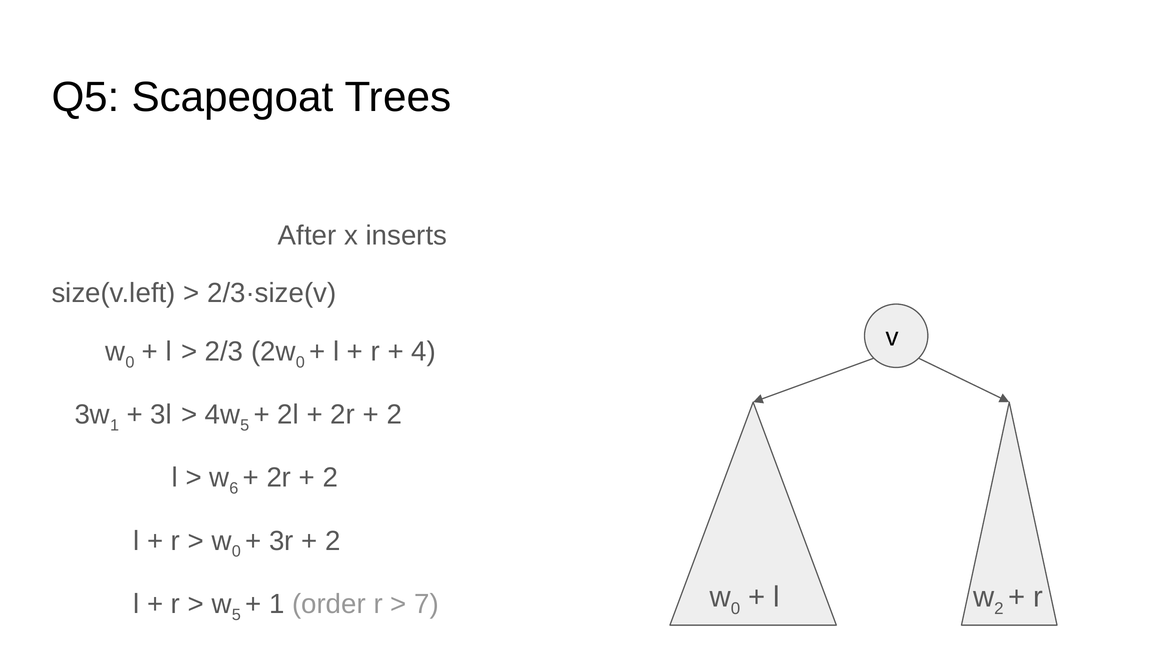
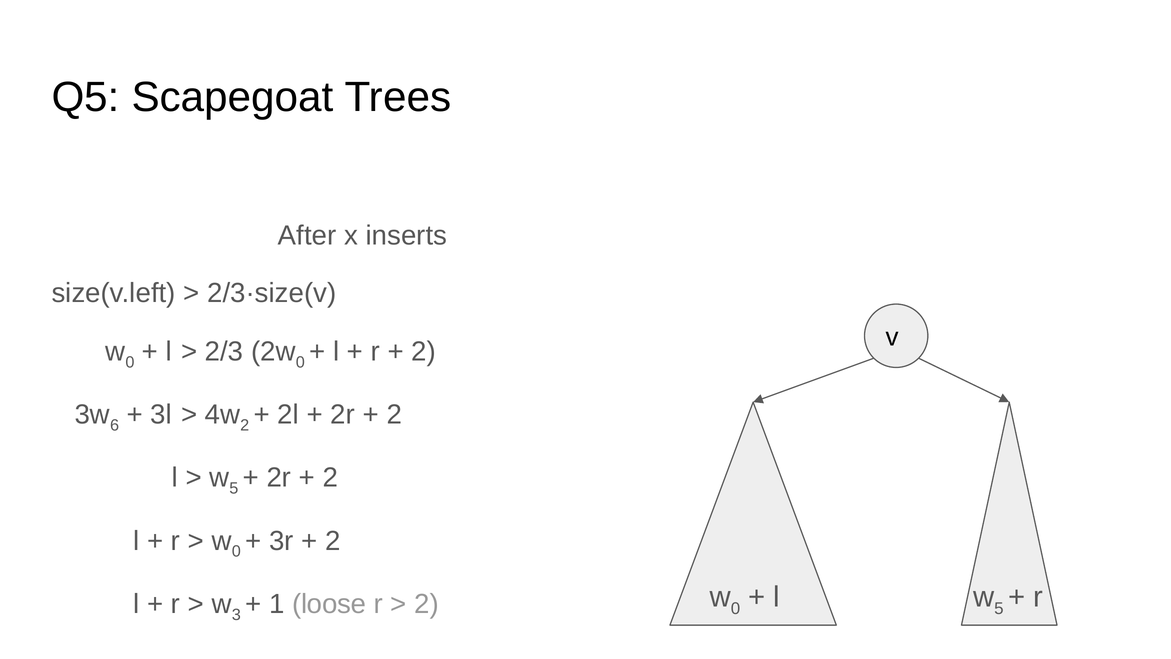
4 at (424, 351): 4 -> 2
1 at (115, 425): 1 -> 6
5 at (245, 425): 5 -> 2
6 at (234, 488): 6 -> 5
2 at (999, 608): 2 -> 5
5 at (236, 614): 5 -> 3
order: order -> loose
7 at (427, 604): 7 -> 2
